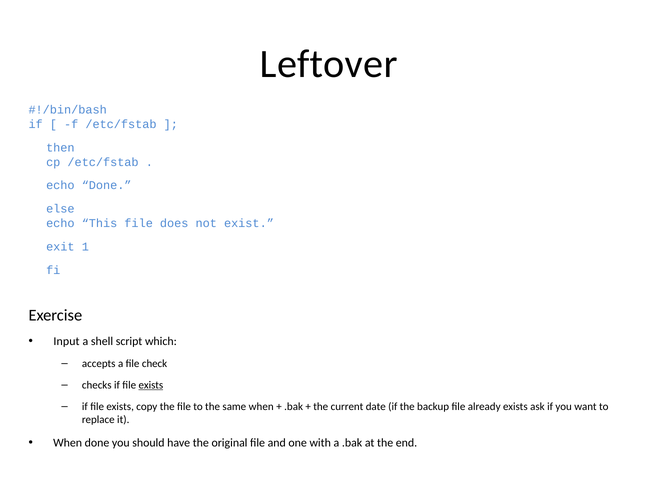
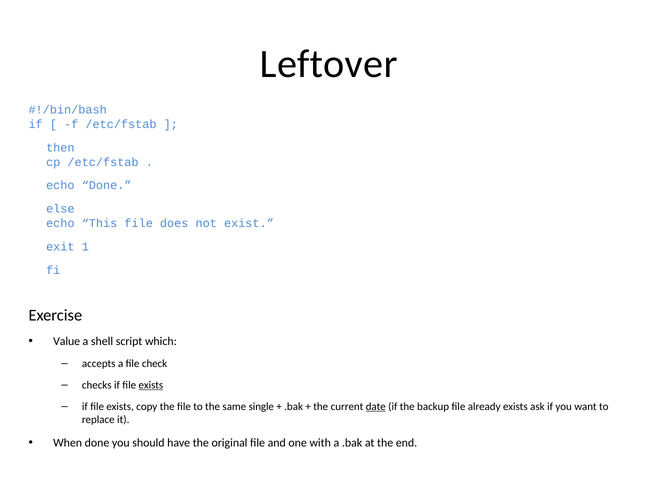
Input: Input -> Value
same when: when -> single
date underline: none -> present
